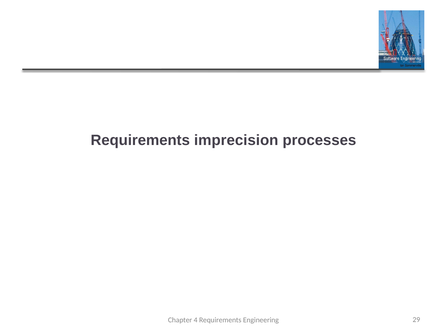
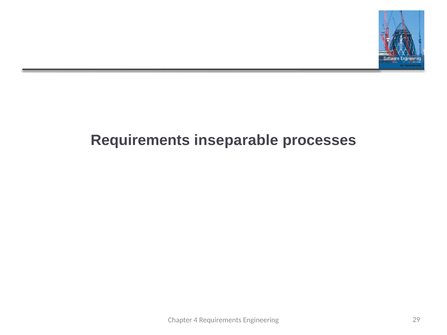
imprecision: imprecision -> inseparable
